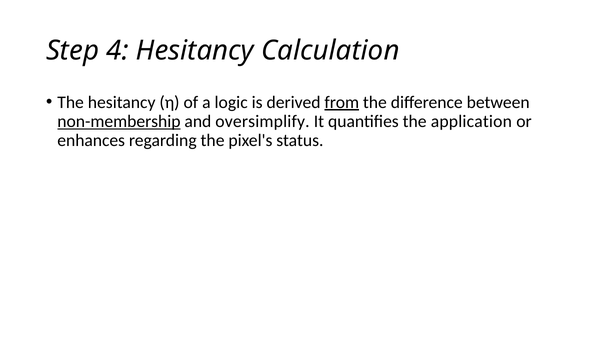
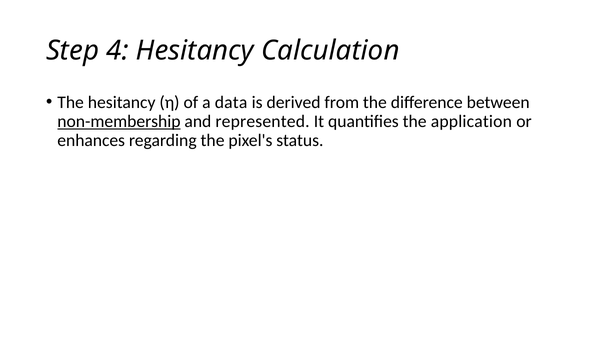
logic: logic -> data
from underline: present -> none
oversimplify: oversimplify -> represented
